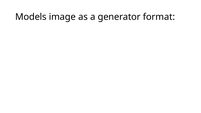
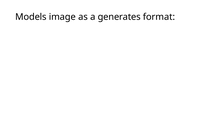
generator: generator -> generates
